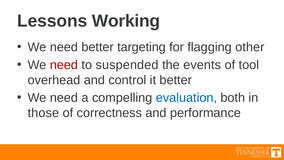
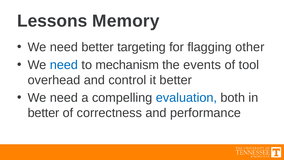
Working: Working -> Memory
need at (64, 65) colour: red -> blue
suspended: suspended -> mechanism
those at (43, 113): those -> better
